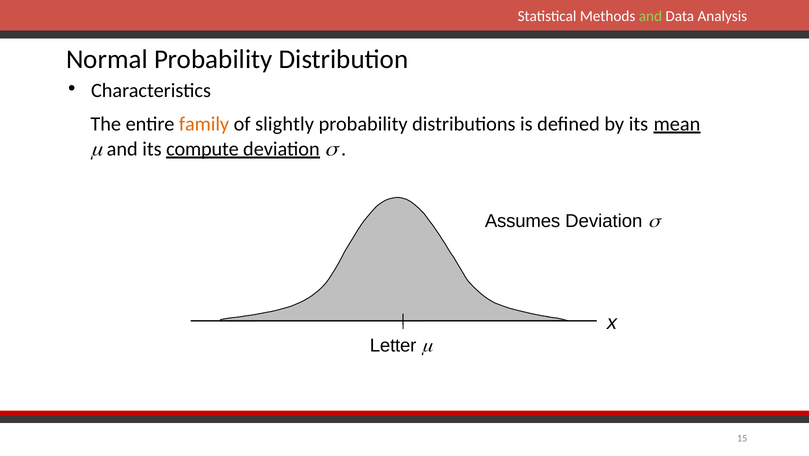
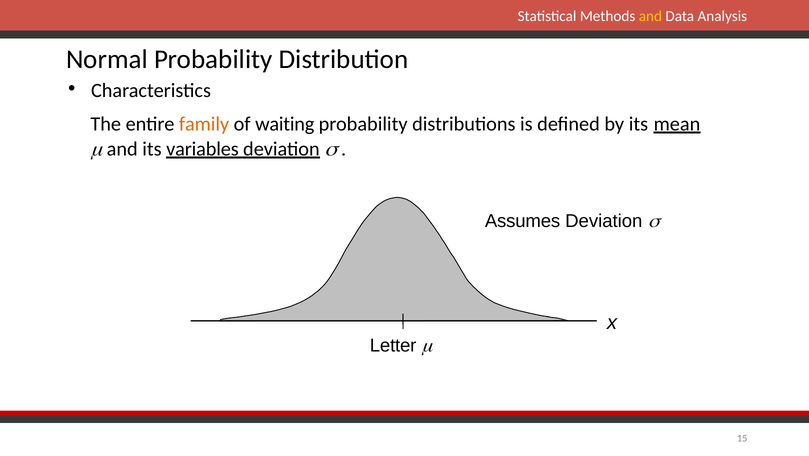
and at (650, 16) colour: light green -> yellow
slightly: slightly -> waiting
compute: compute -> variables
